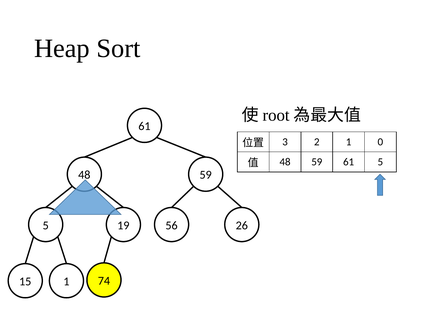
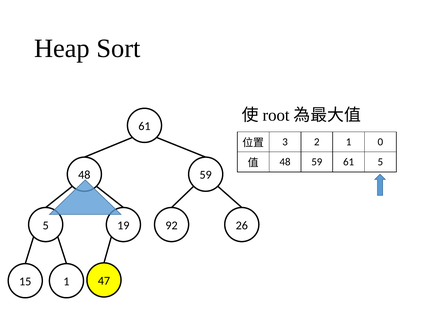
56: 56 -> 92
74: 74 -> 47
